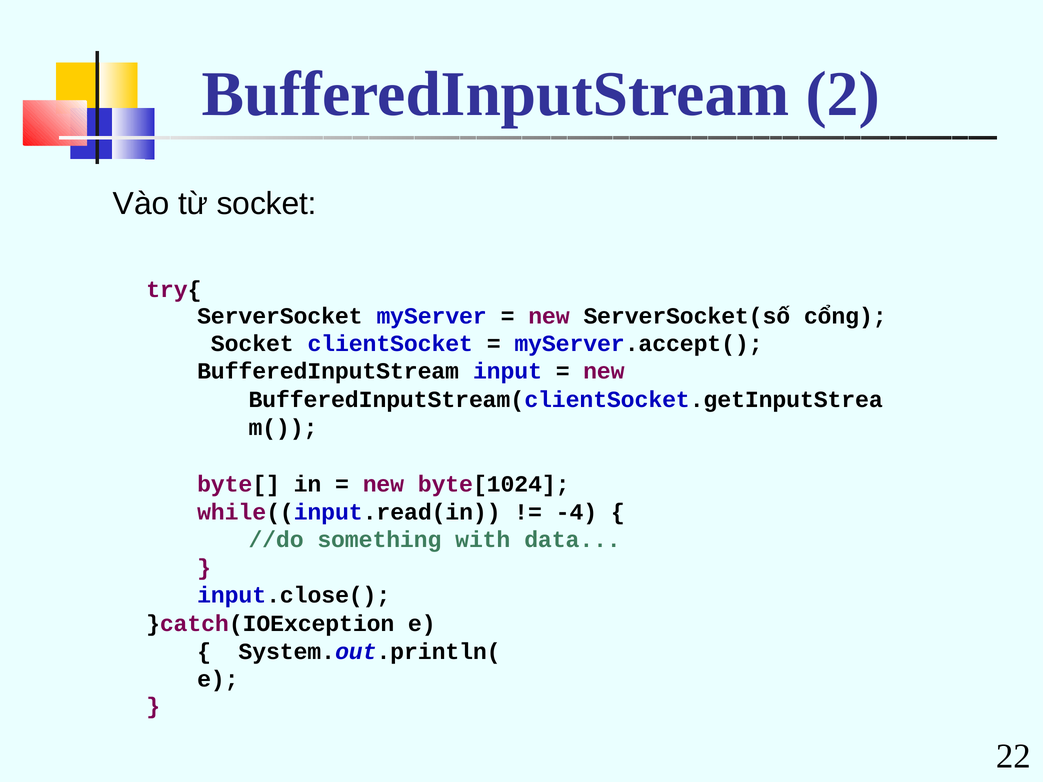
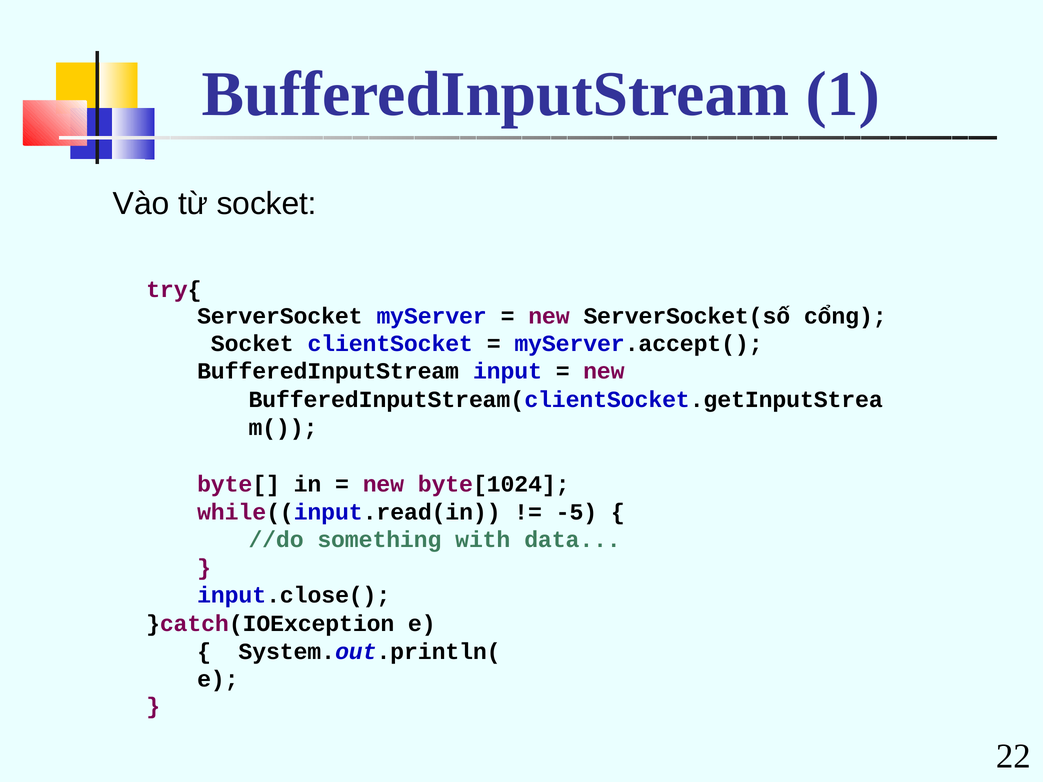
2: 2 -> 1
-4: -4 -> -5
